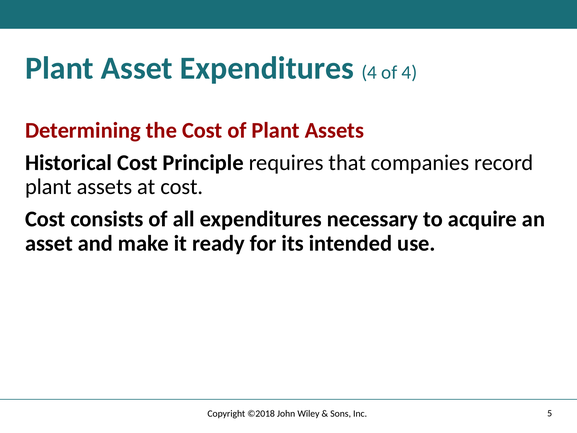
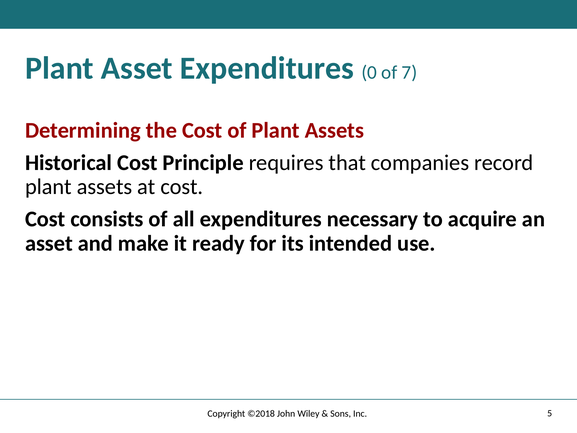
Expenditures 4: 4 -> 0
of 4: 4 -> 7
